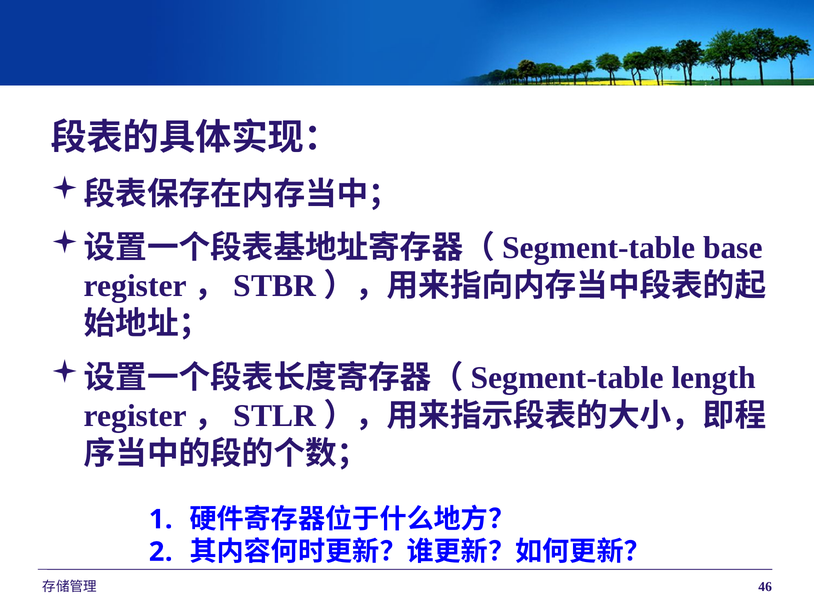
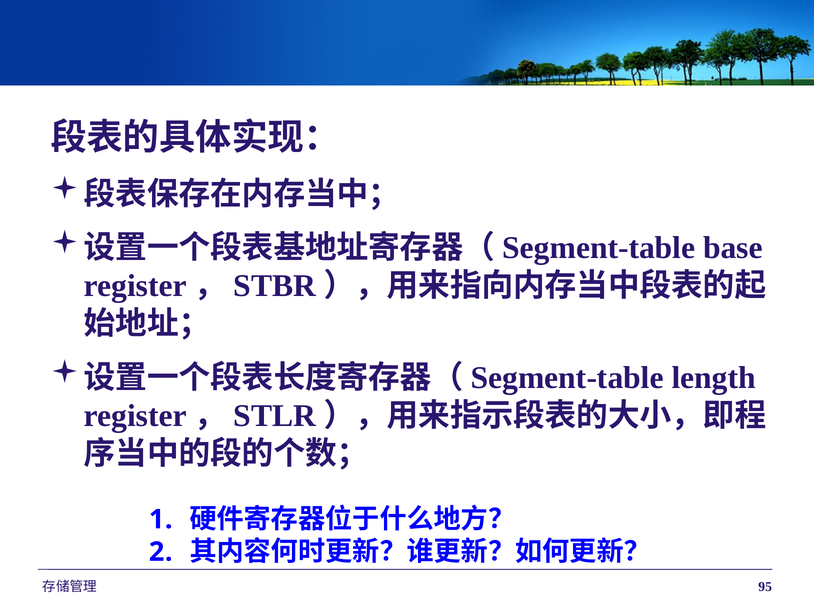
46: 46 -> 95
